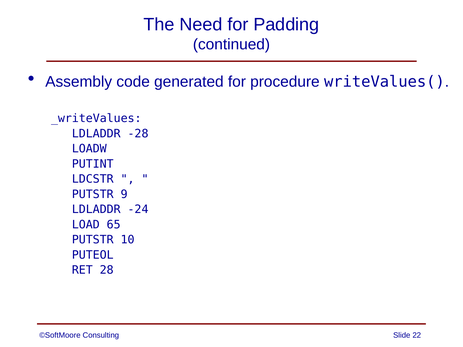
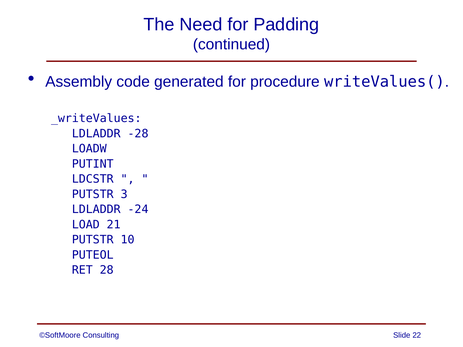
9: 9 -> 3
65: 65 -> 21
